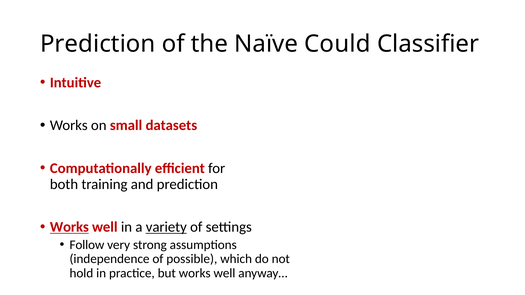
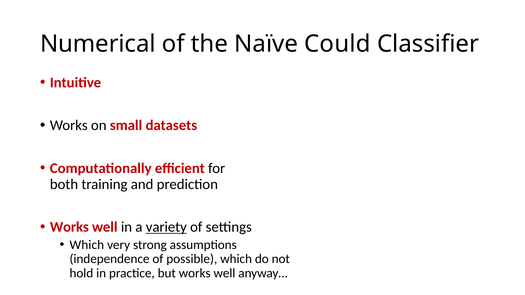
Prediction at (98, 44): Prediction -> Numerical
Works at (69, 227) underline: present -> none
Follow at (87, 245): Follow -> Which
